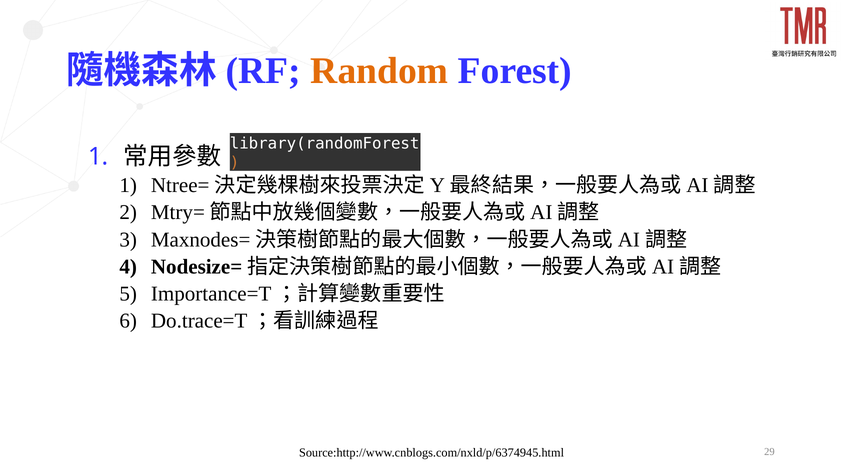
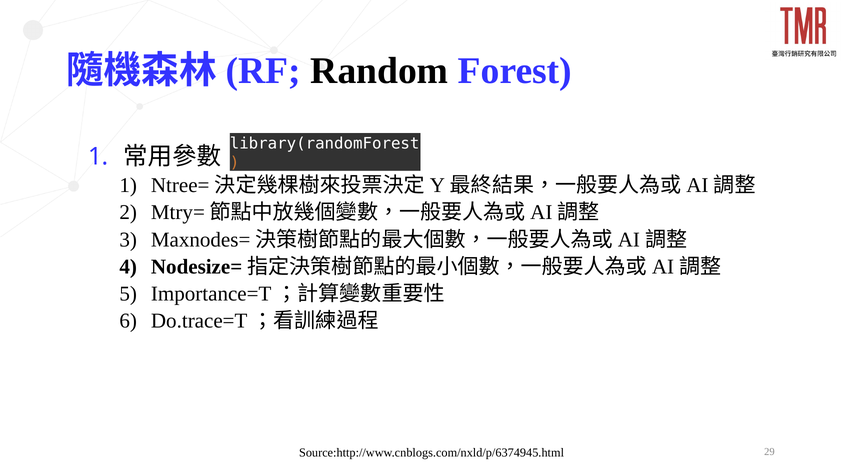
Random colour: orange -> black
